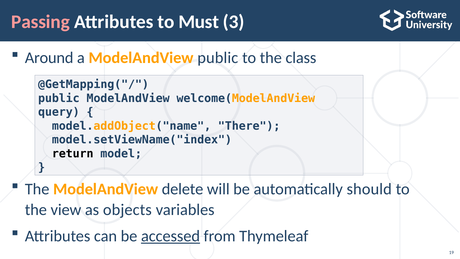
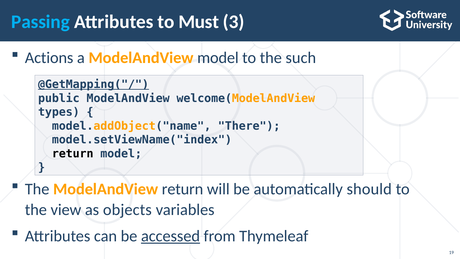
Passing colour: pink -> light blue
Around: Around -> Actions
ModelAndView public: public -> model
class: class -> such
@GetMapping("/ underline: none -> present
query: query -> types
ModelAndView delete: delete -> return
